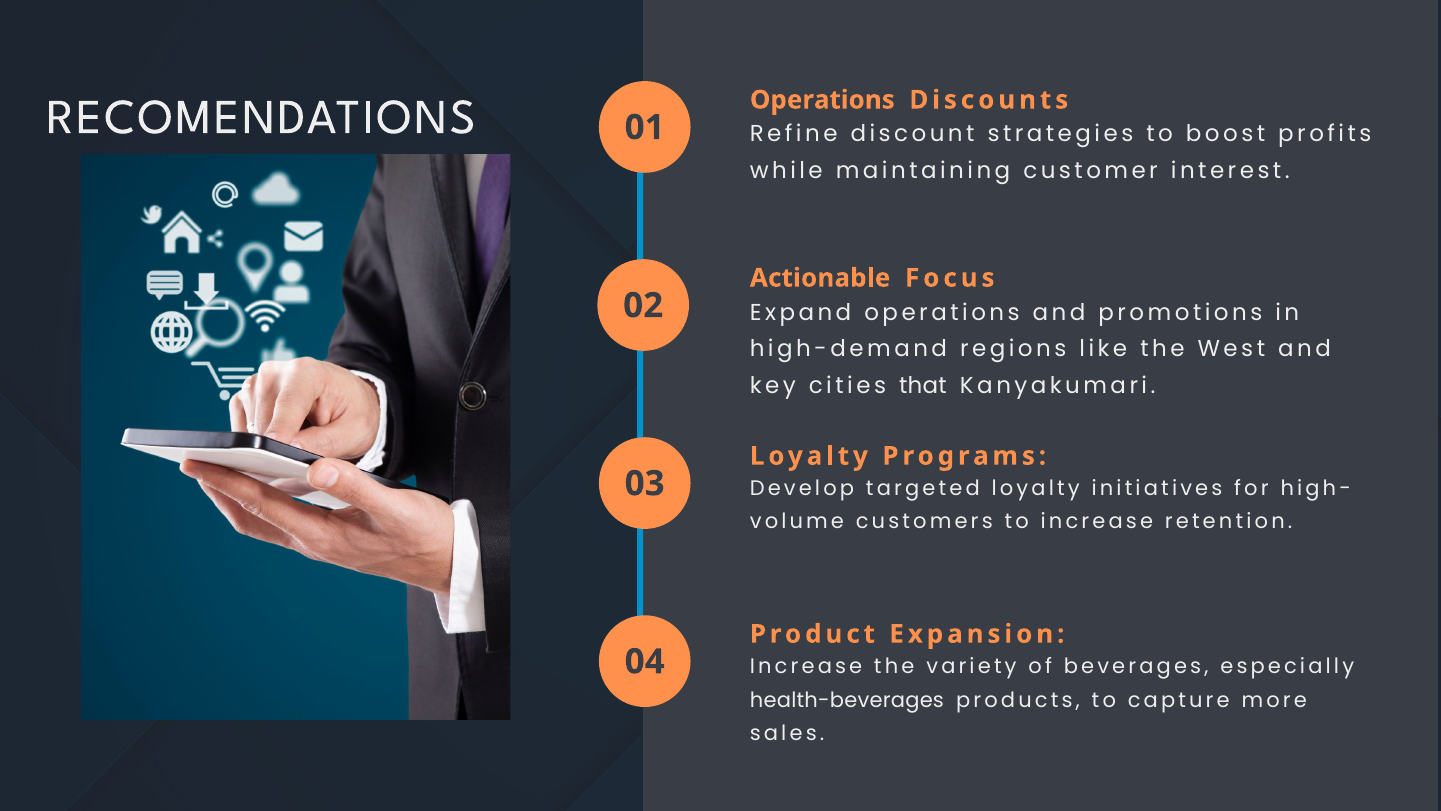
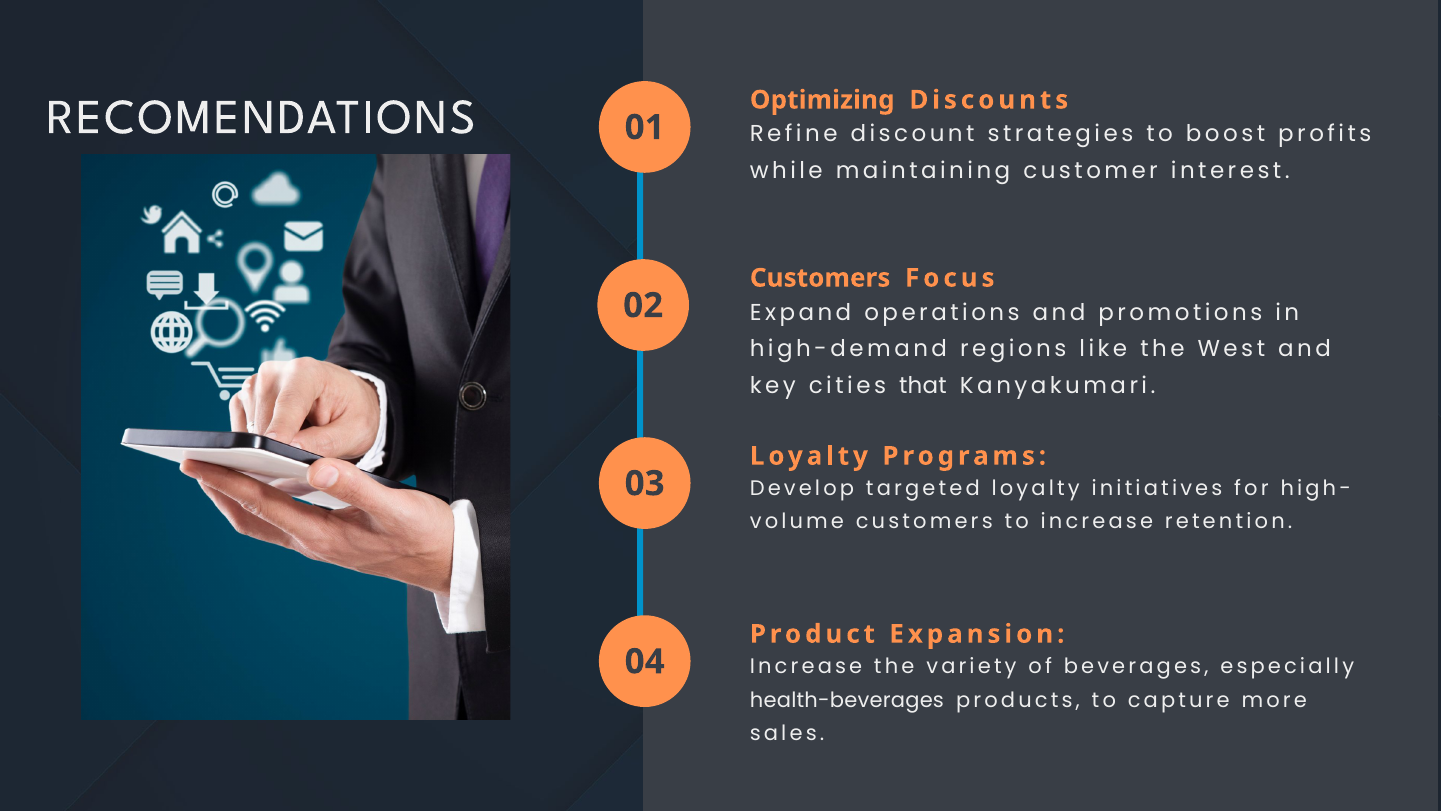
Operations at (822, 100): Operations -> Optimizing
Actionable at (820, 278): Actionable -> Customers
